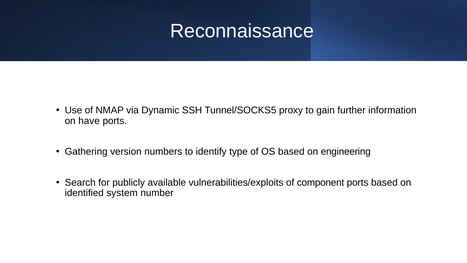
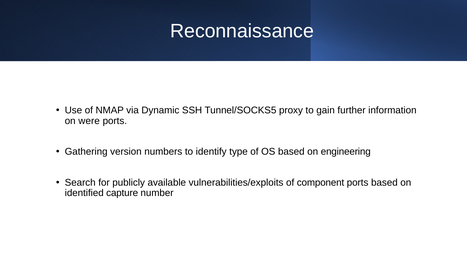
have: have -> were
system: system -> capture
